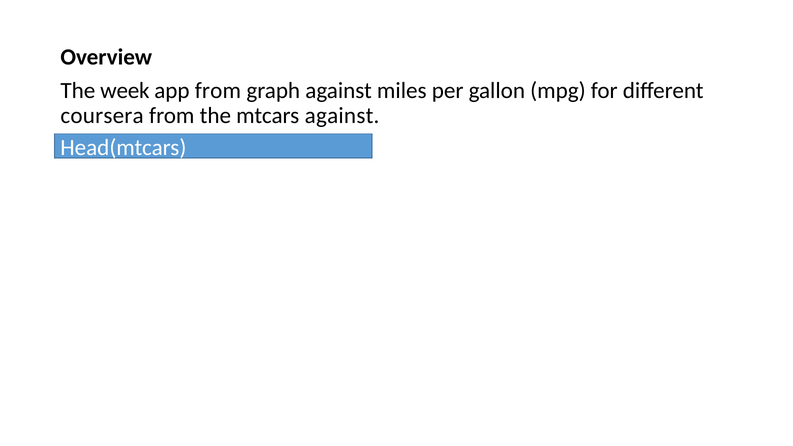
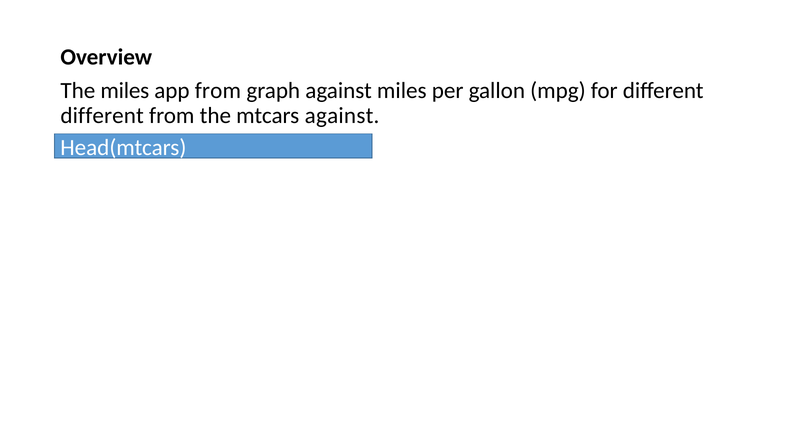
The week: week -> miles
coursera at (102, 115): coursera -> different
